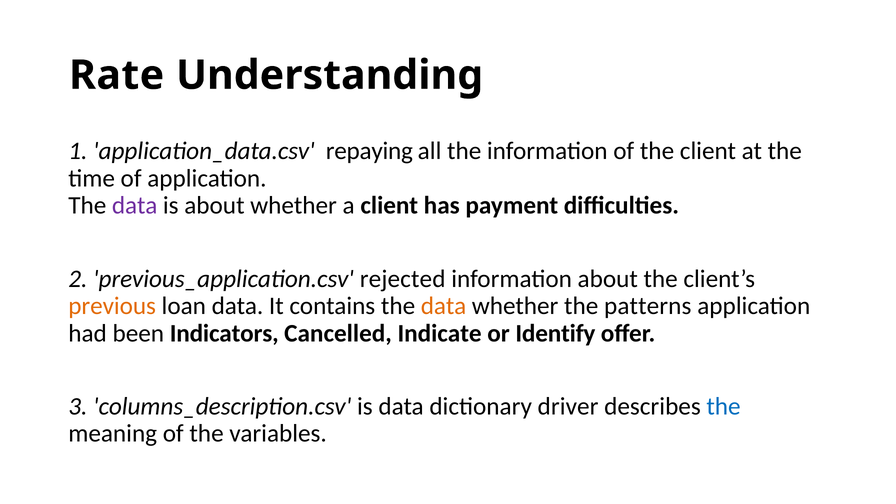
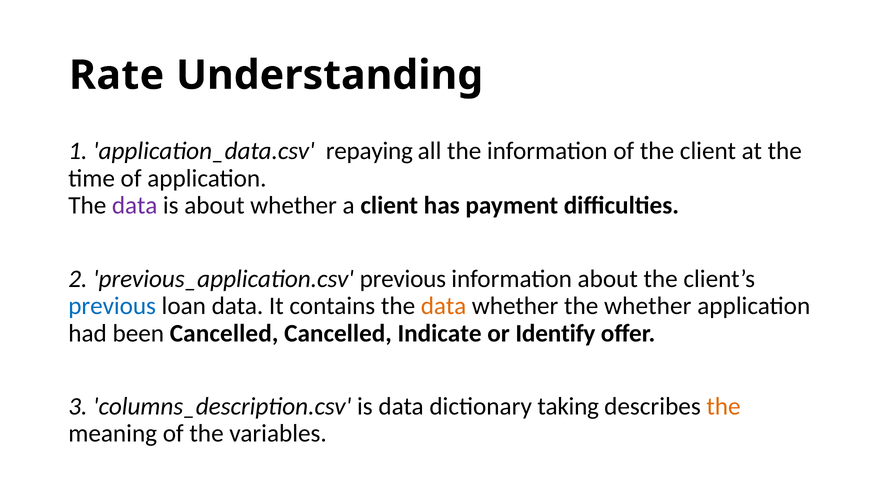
previous_application.csv rejected: rejected -> previous
previous at (112, 306) colour: orange -> blue
the patterns: patterns -> whether
been Indicators: Indicators -> Cancelled
driver: driver -> taking
the at (724, 406) colour: blue -> orange
